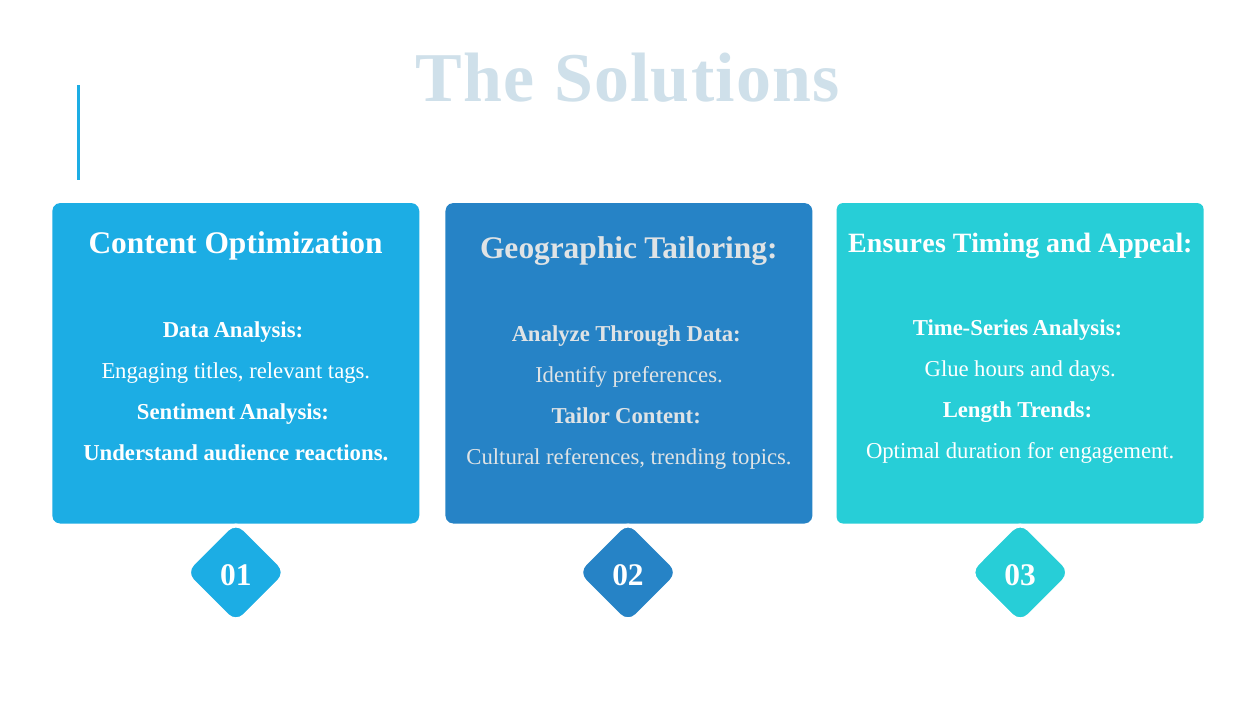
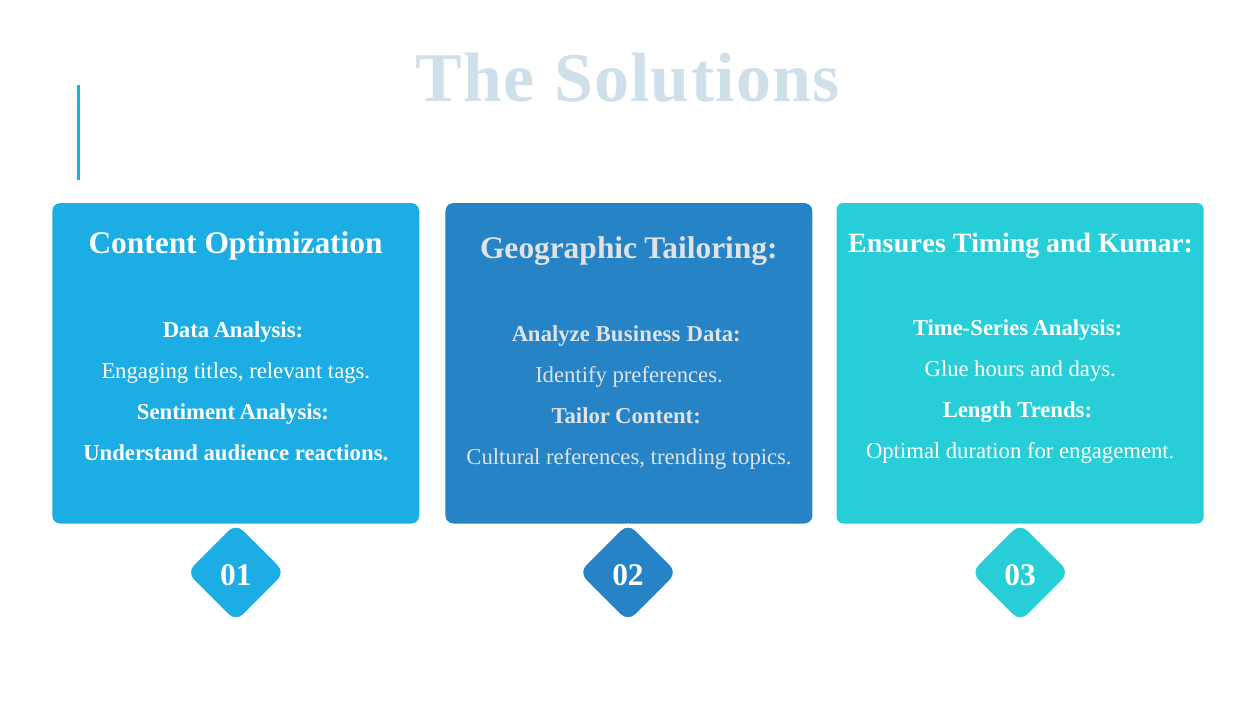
Appeal: Appeal -> Kumar
Through: Through -> Business
